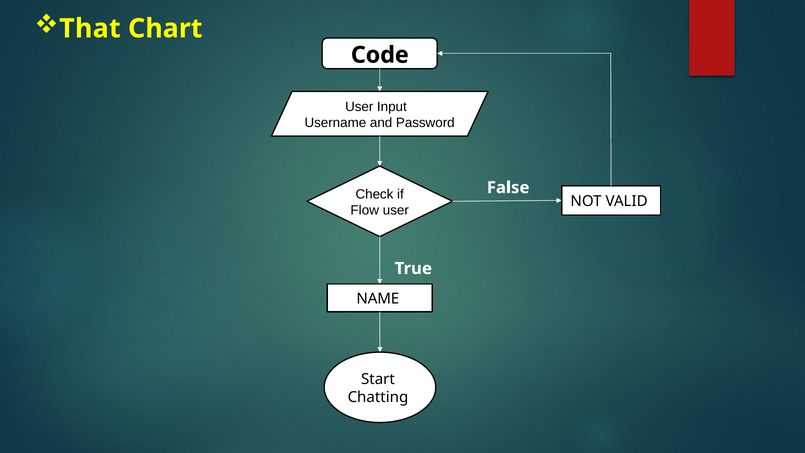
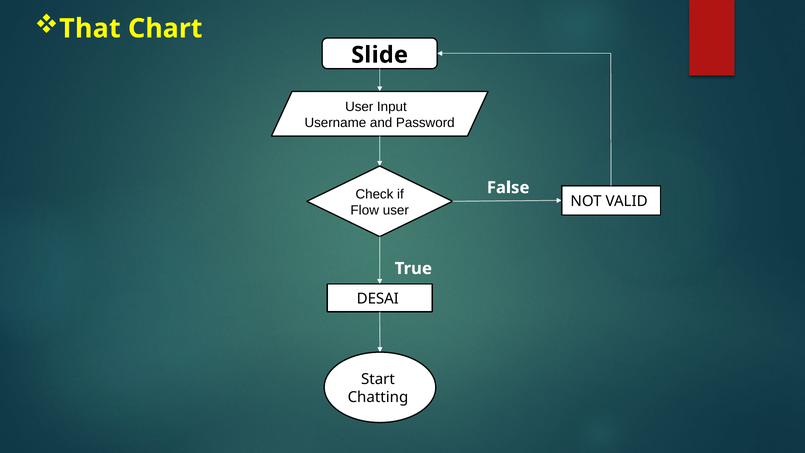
Code: Code -> Slide
NAME: NAME -> DESAI
